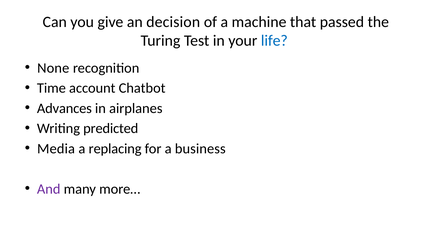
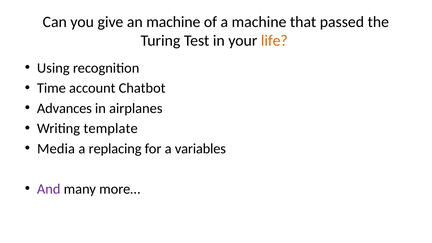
an decision: decision -> machine
life colour: blue -> orange
None: None -> Using
predicted: predicted -> template
business: business -> variables
